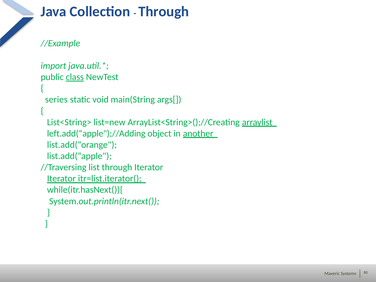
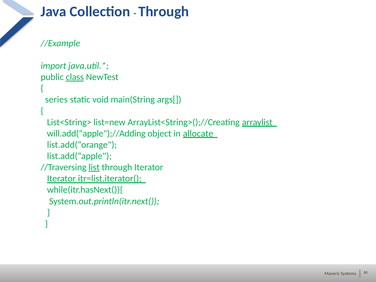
left.add(“apple");//Adding: left.add(“apple");//Adding -> will.add(“apple");//Adding
another: another -> allocate
list underline: none -> present
